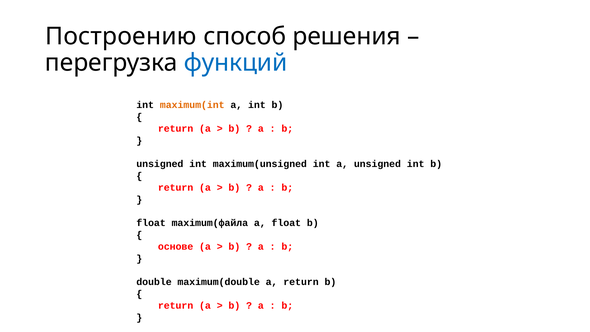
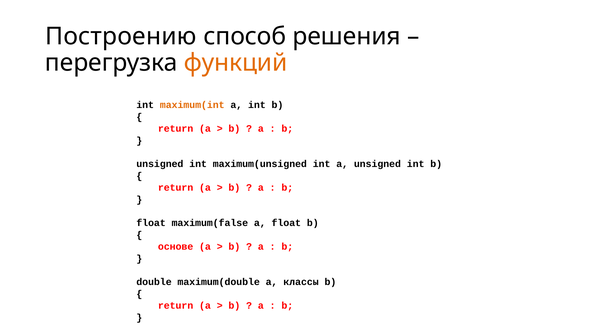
функций colour: blue -> orange
maximum(файла: maximum(файла -> maximum(false
a return: return -> классы
